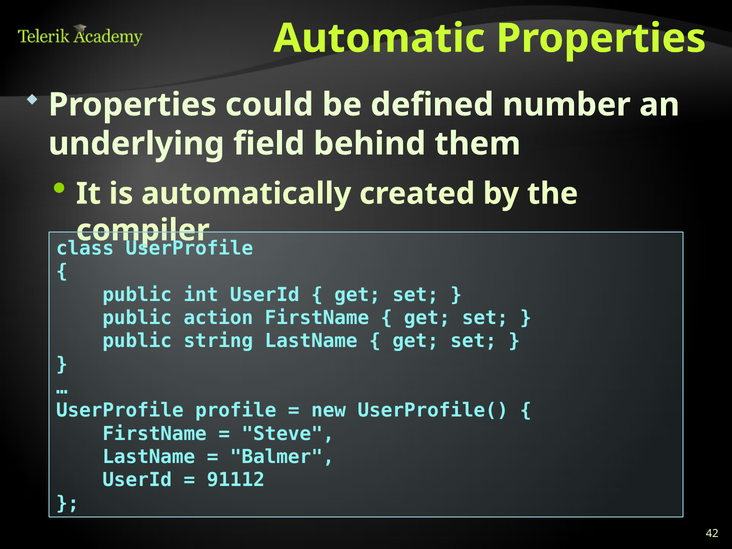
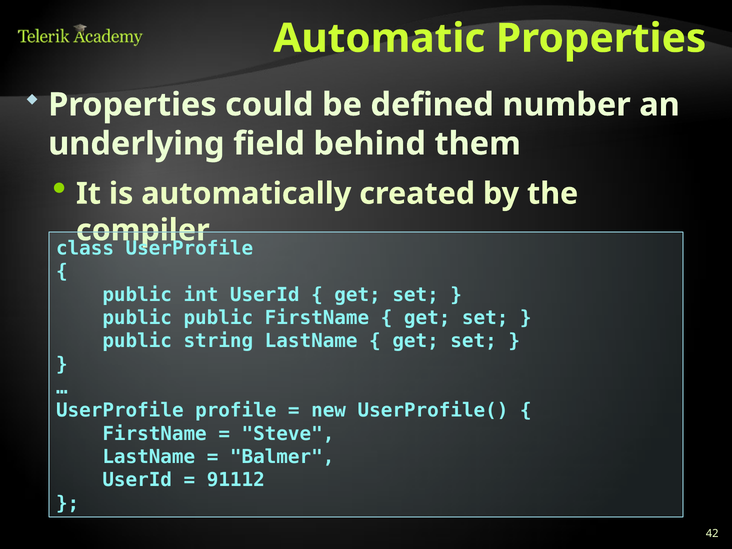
public action: action -> public
